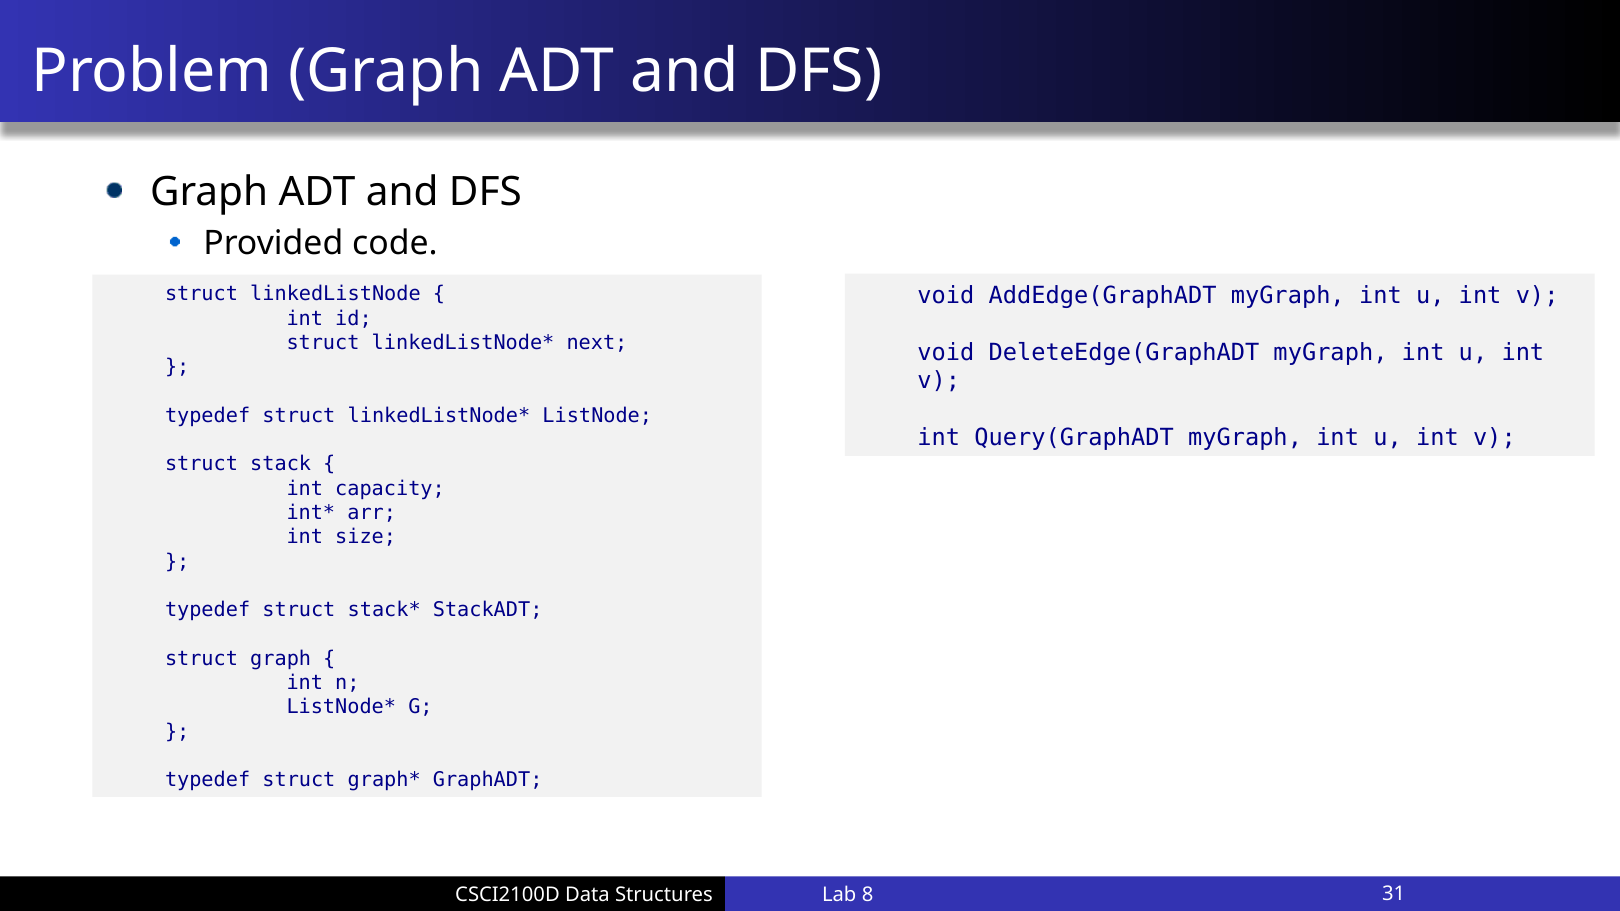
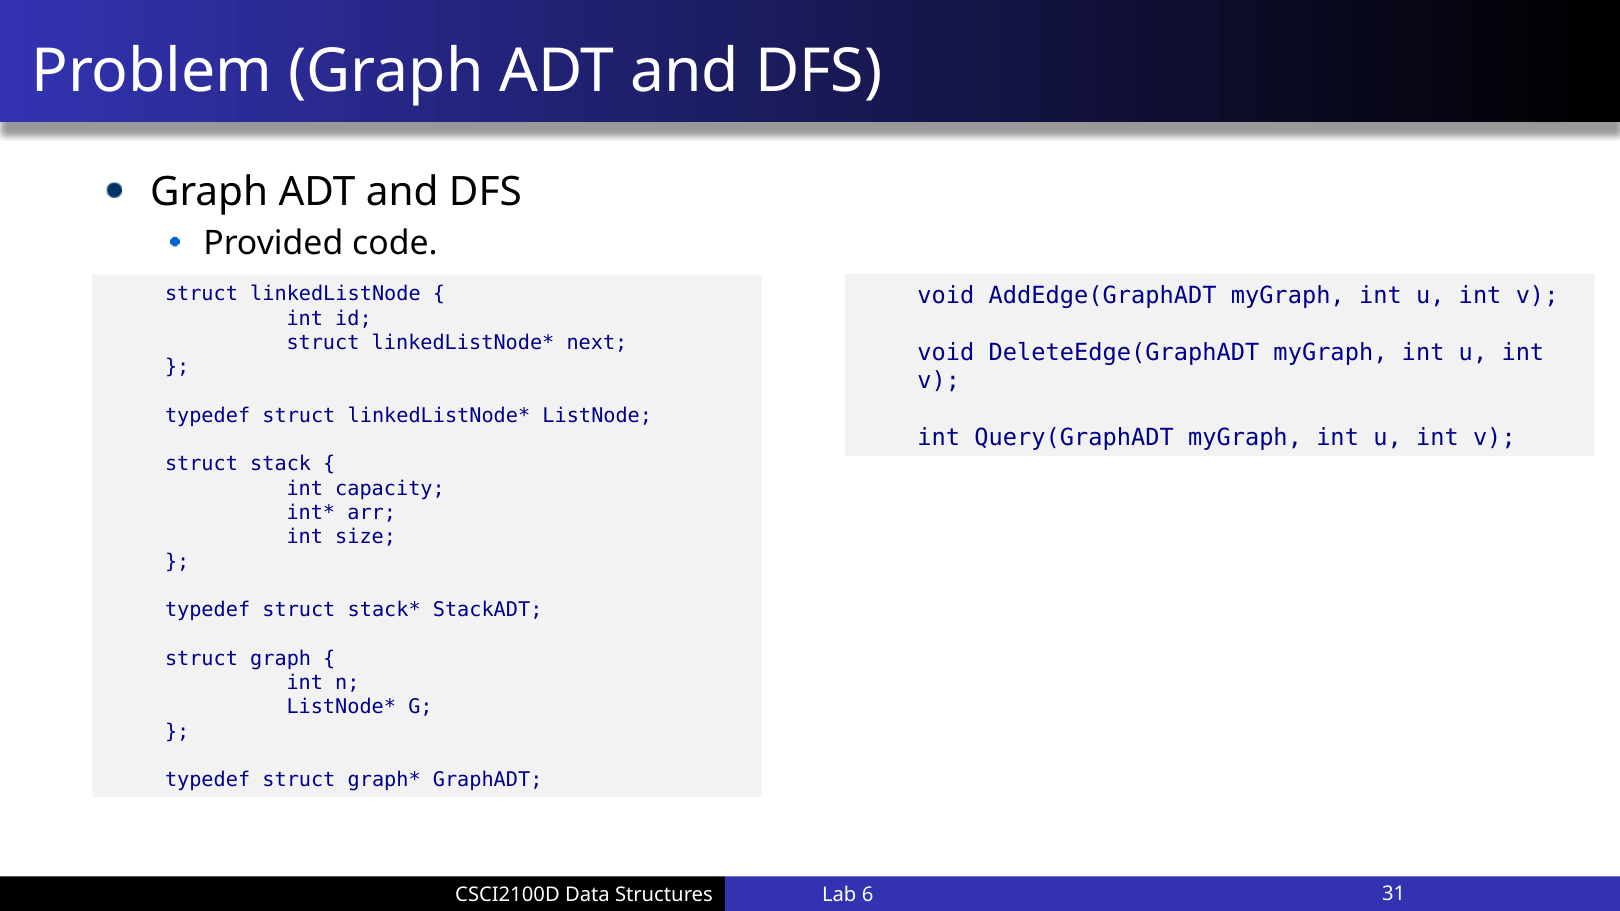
8: 8 -> 6
